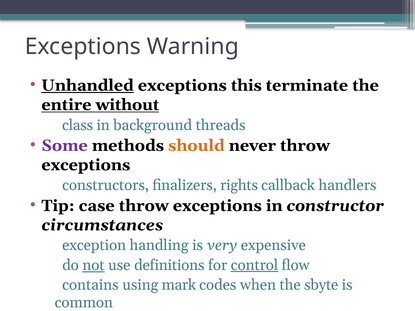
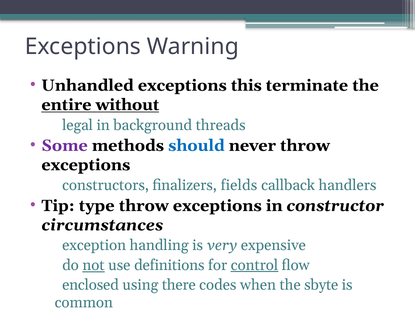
Unhandled underline: present -> none
class: class -> legal
should colour: orange -> blue
rights: rights -> fields
case: case -> type
contains: contains -> enclosed
mark: mark -> there
